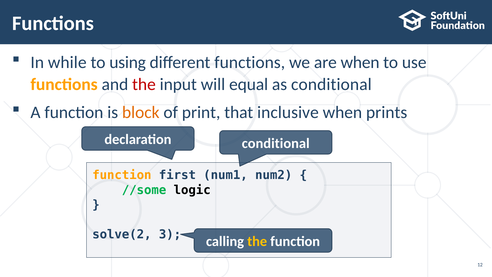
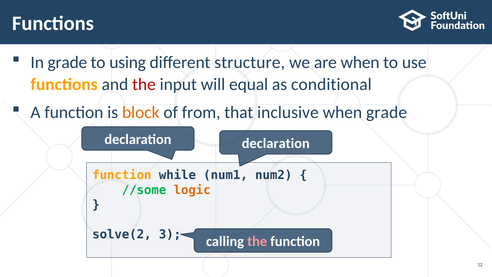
In while: while -> grade
different functions: functions -> structure
print: print -> from
when prints: prints -> grade
declaration conditional: conditional -> declaration
first: first -> while
logic colour: black -> orange
the at (257, 241) colour: yellow -> pink
